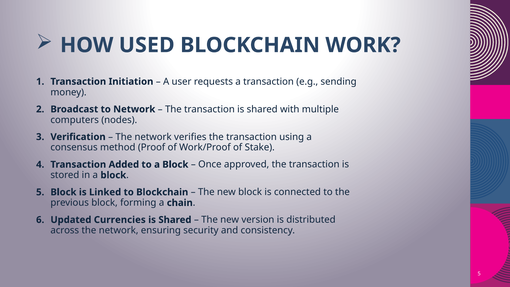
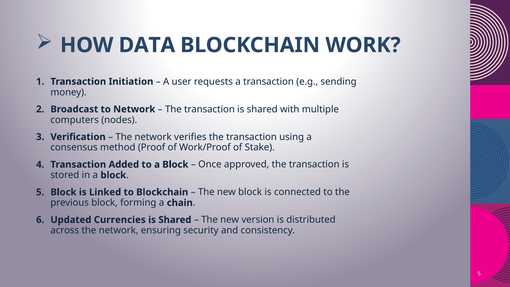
USED: USED -> DATA
